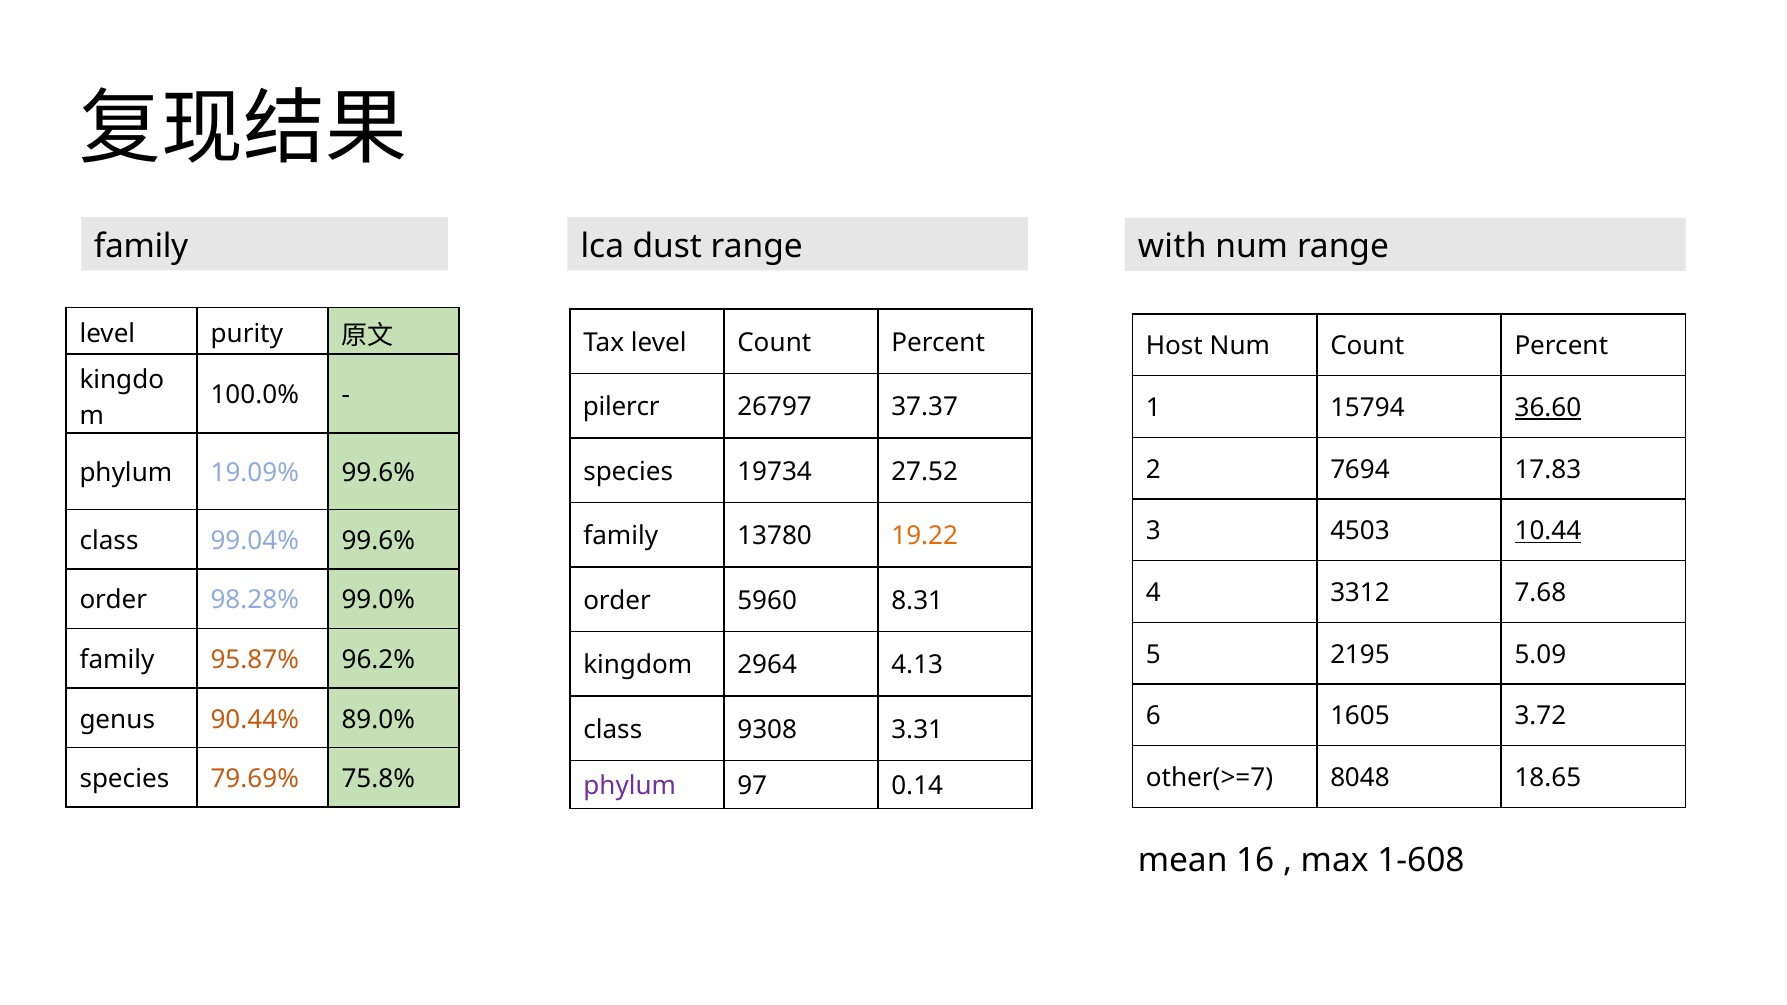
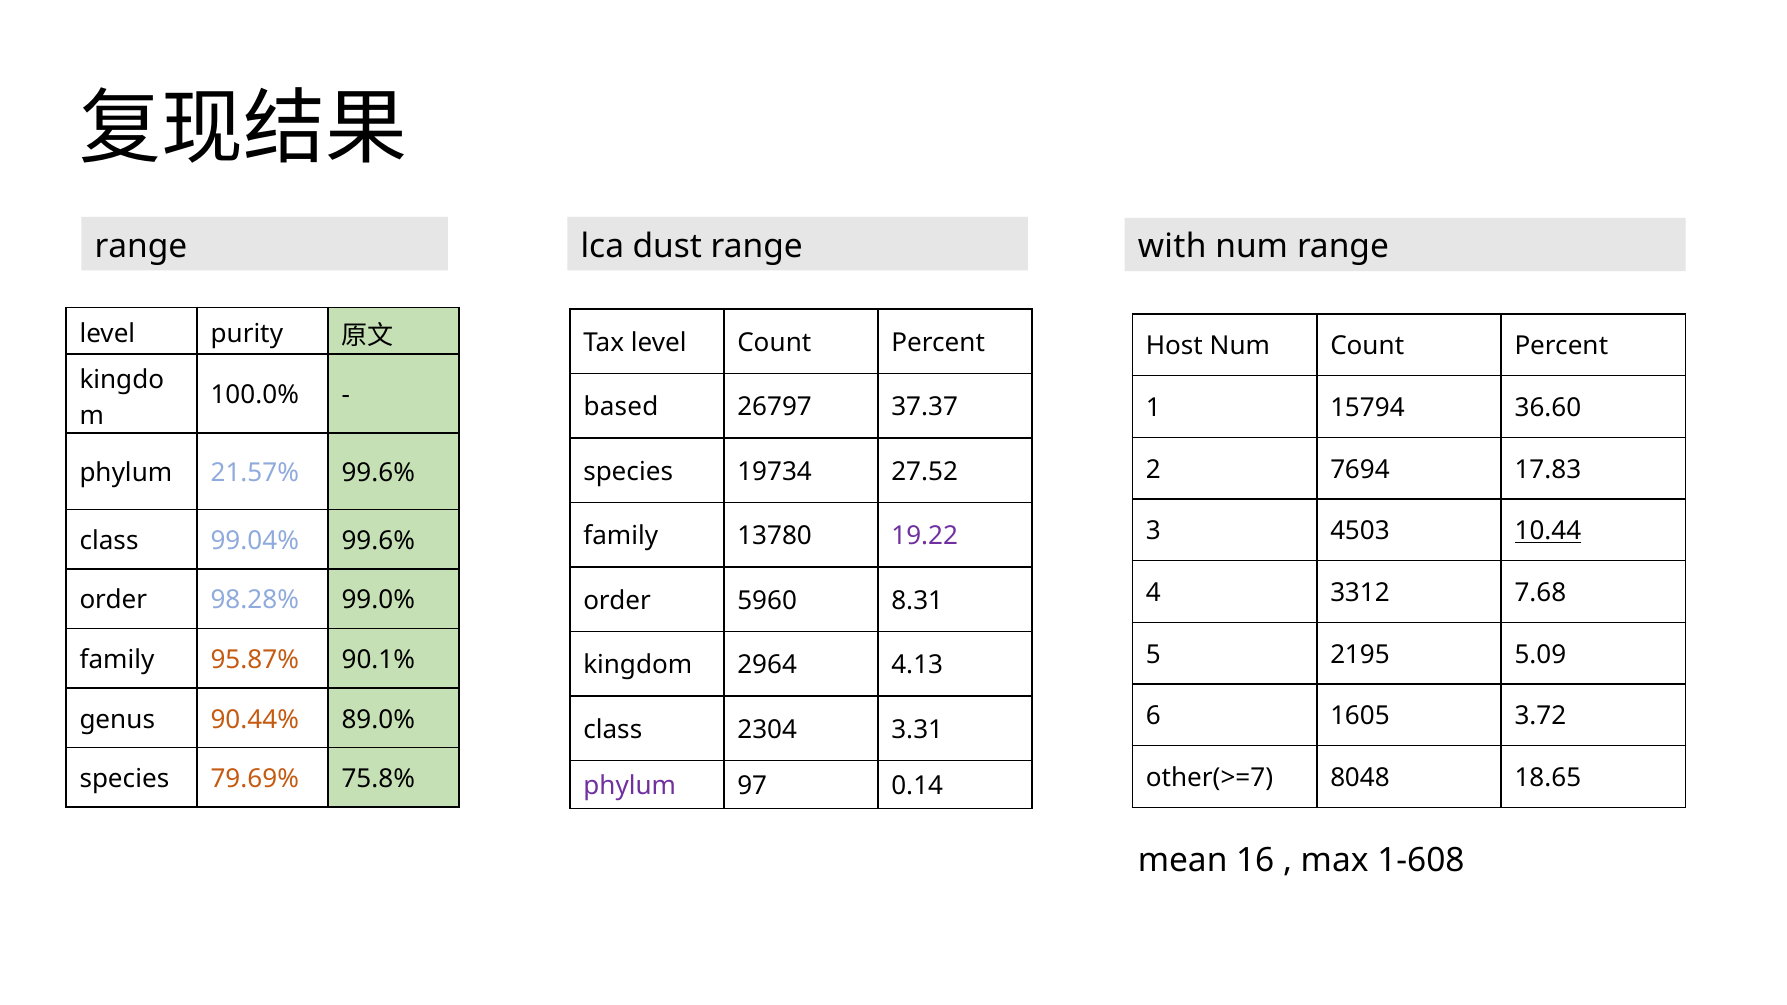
family at (141, 246): family -> range
pilercr: pilercr -> based
36.60 underline: present -> none
19.09%: 19.09% -> 21.57%
19.22 colour: orange -> purple
96.2%: 96.2% -> 90.1%
9308: 9308 -> 2304
